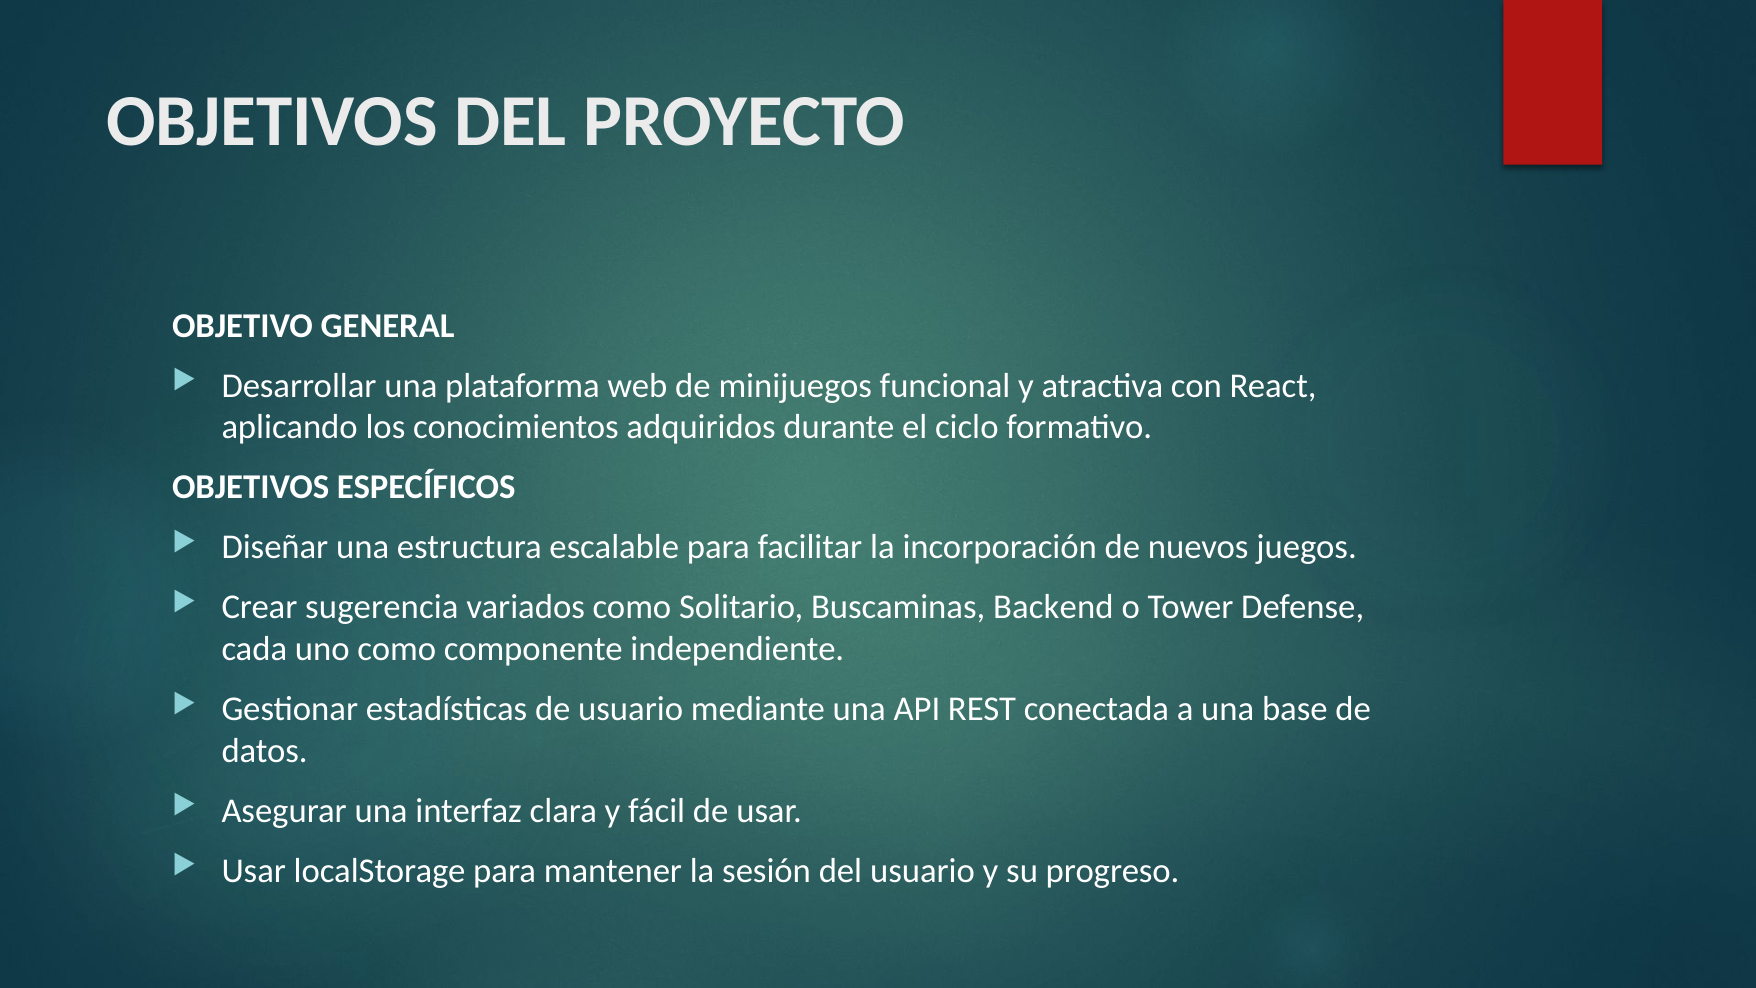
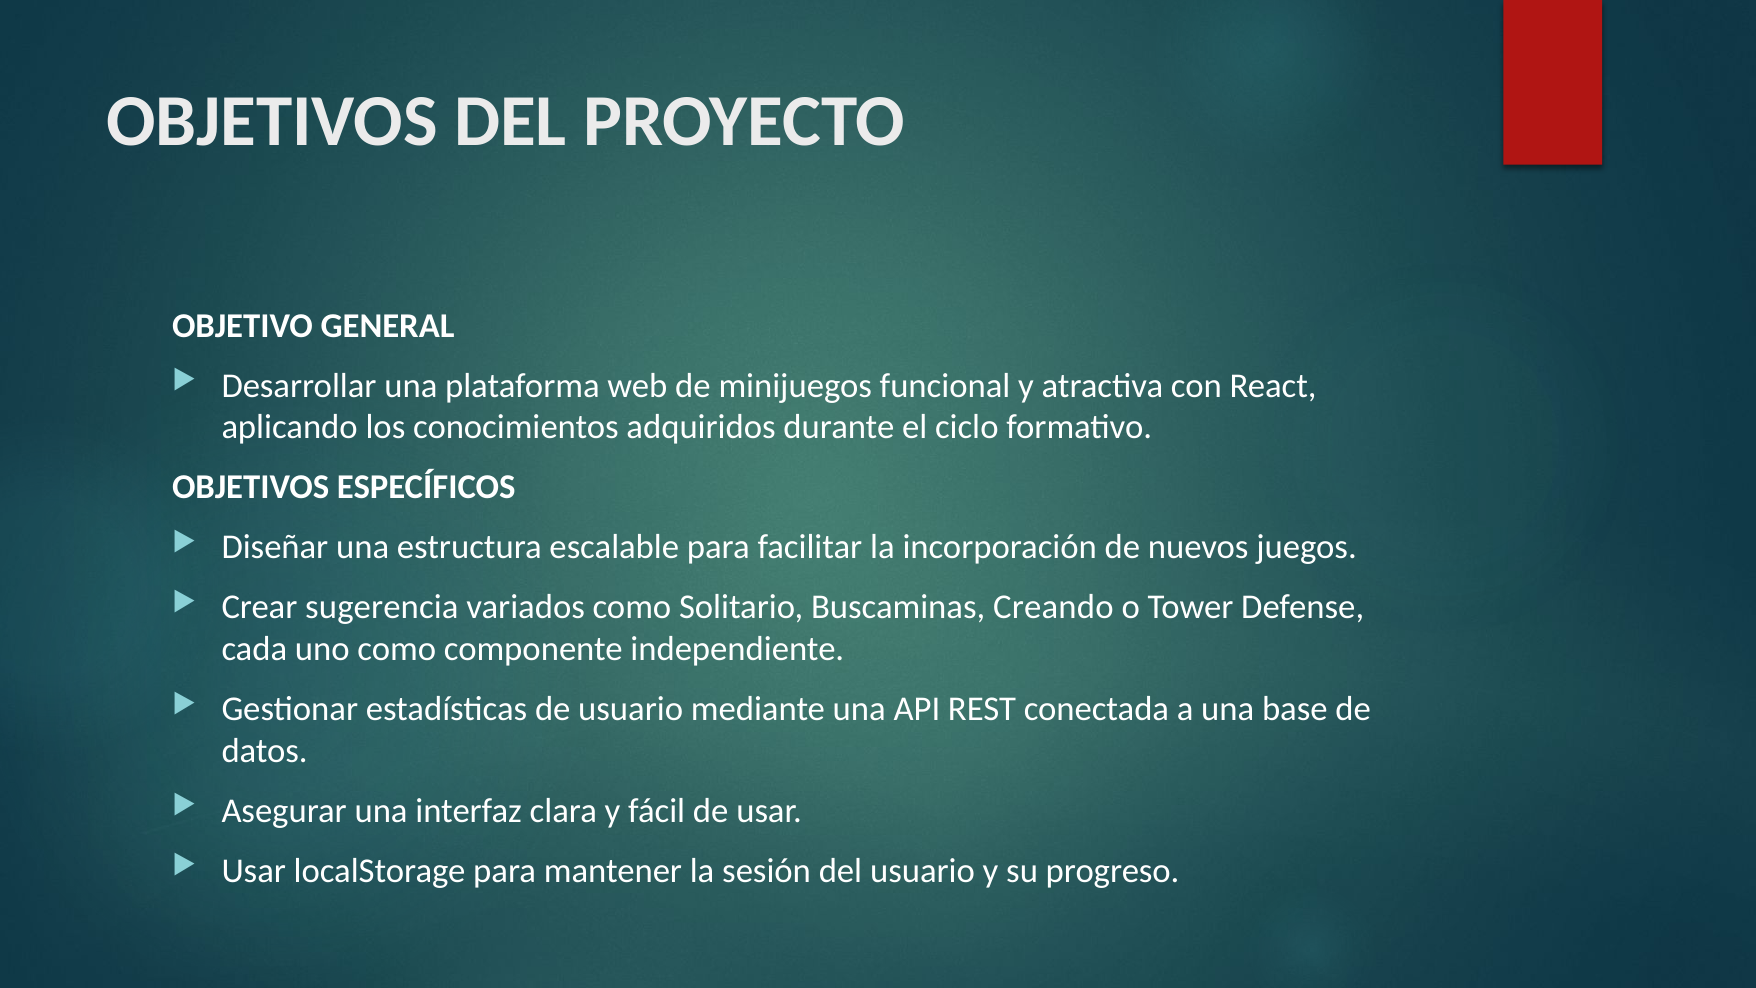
Backend: Backend -> Creando
